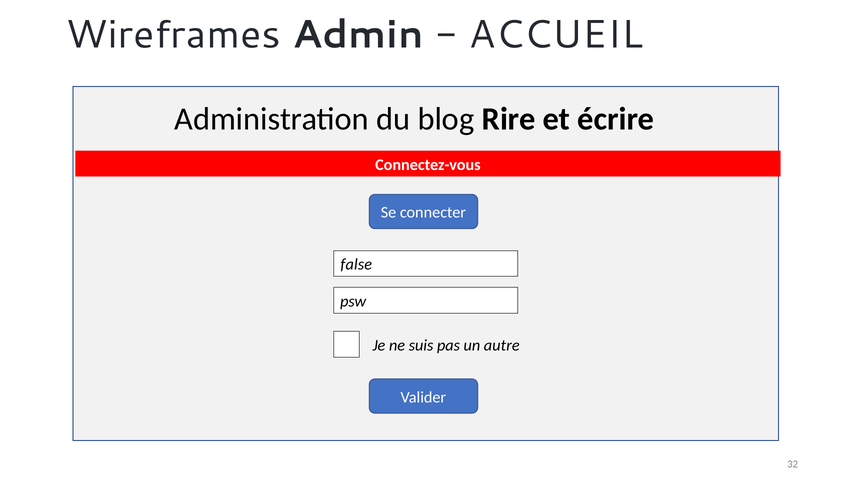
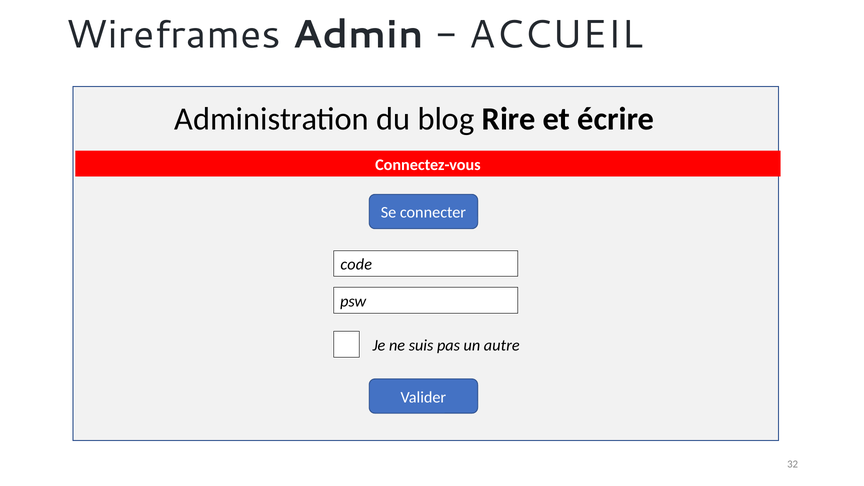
false: false -> code
